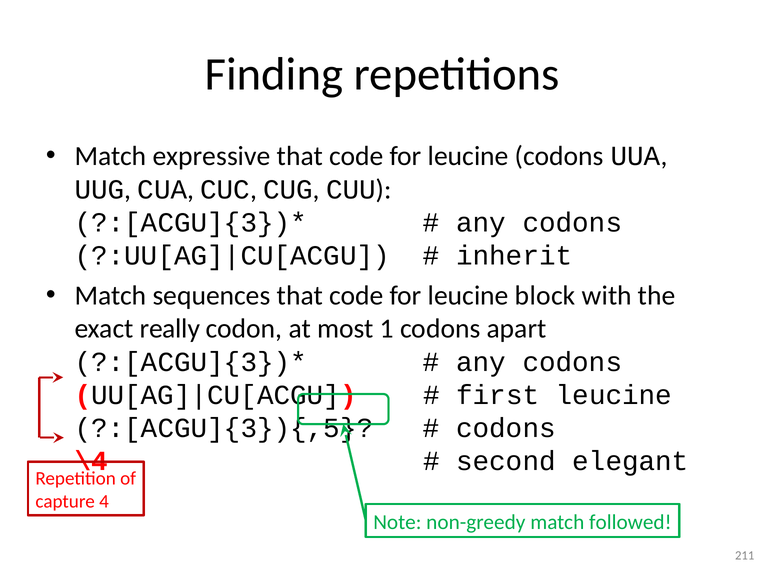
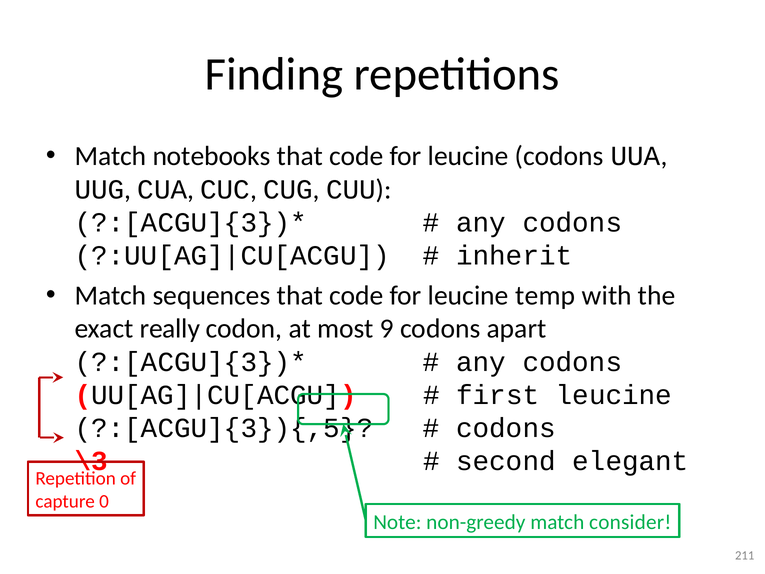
expressive: expressive -> notebooks
block: block -> temp
1: 1 -> 9
\4: \4 -> \3
4: 4 -> 0
followed: followed -> consider
